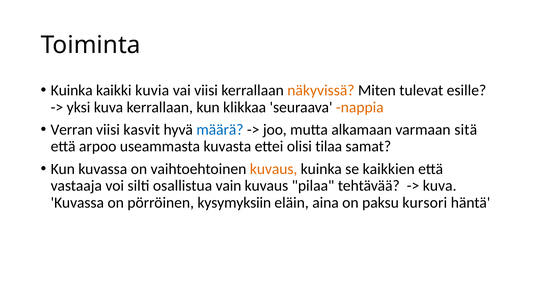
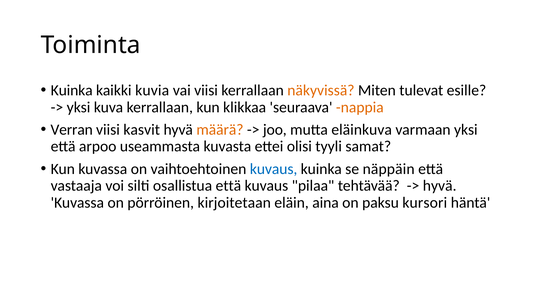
määrä colour: blue -> orange
alkamaan: alkamaan -> eläinkuva
varmaan sitä: sitä -> yksi
tilaa: tilaa -> tyyli
kuvaus at (274, 169) colour: orange -> blue
kaikkien: kaikkien -> näppäin
osallistua vain: vain -> että
kuva at (440, 185): kuva -> hyvä
kysymyksiin: kysymyksiin -> kirjoitetaan
